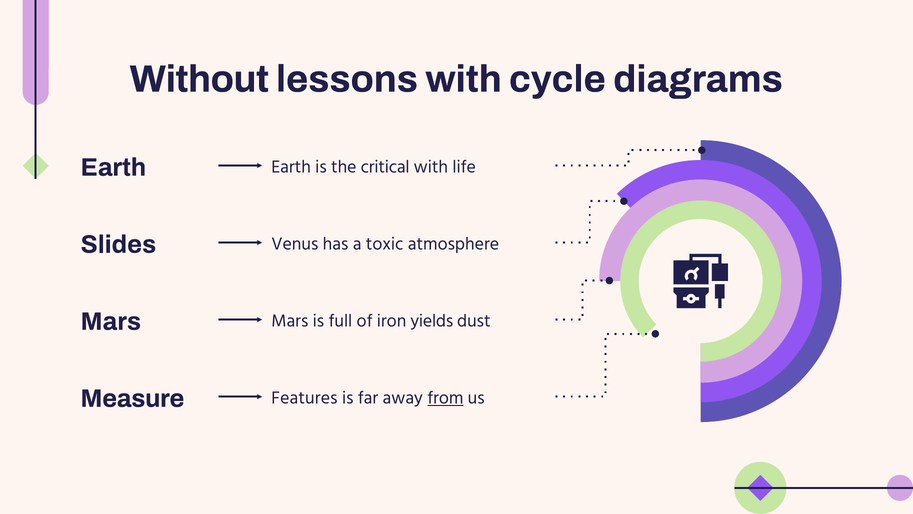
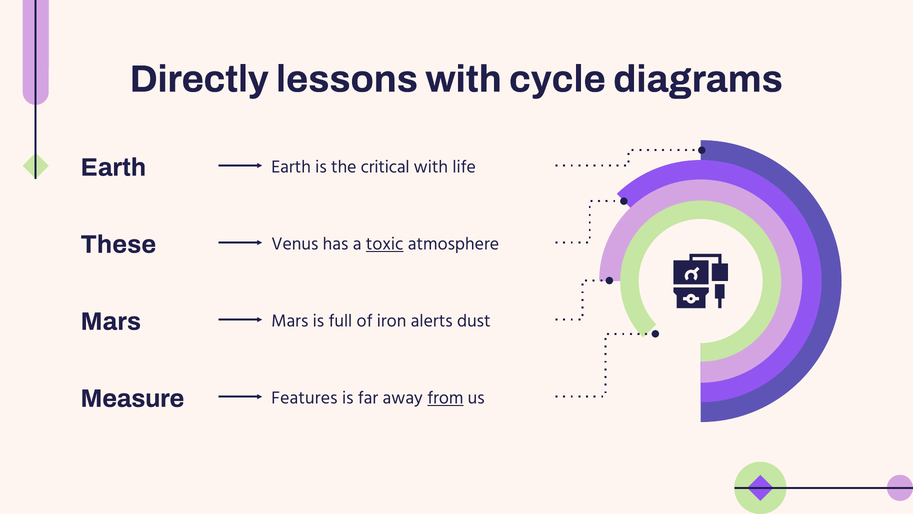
Without: Without -> Directly
Slides: Slides -> These
toxic underline: none -> present
yields: yields -> alerts
